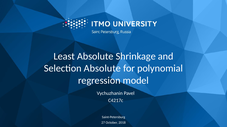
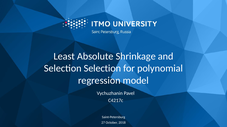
Selection Absolute: Absolute -> Selection
